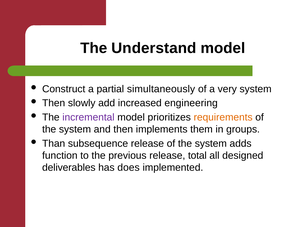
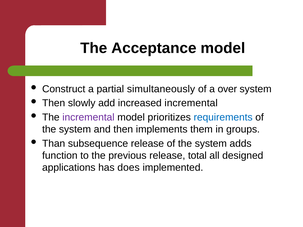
Understand: Understand -> Acceptance
very: very -> over
increased engineering: engineering -> incremental
requirements colour: orange -> blue
deliverables: deliverables -> applications
